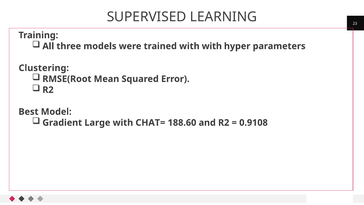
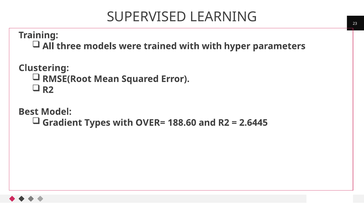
Large: Large -> Types
CHAT=: CHAT= -> OVER=
0.9108: 0.9108 -> 2.6445
